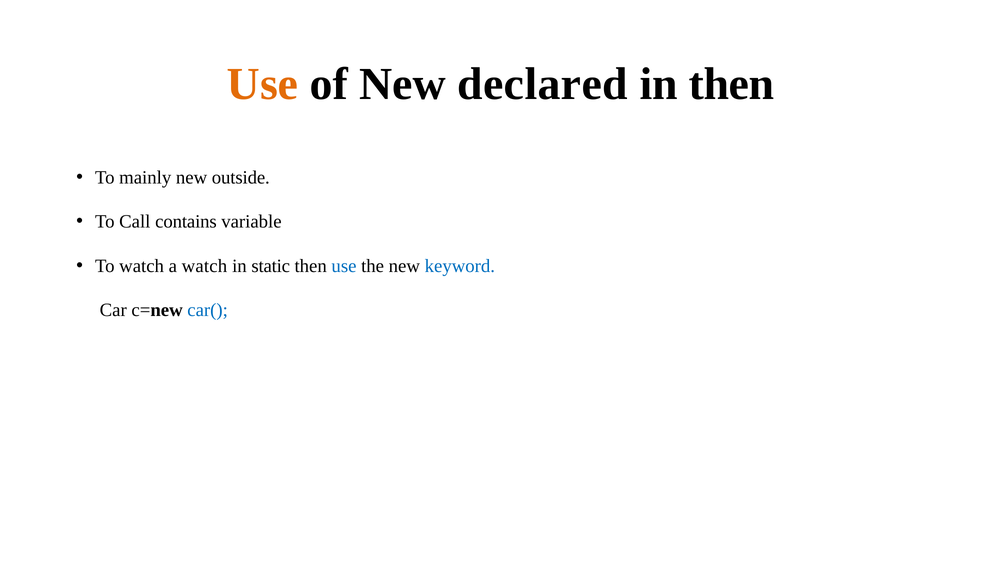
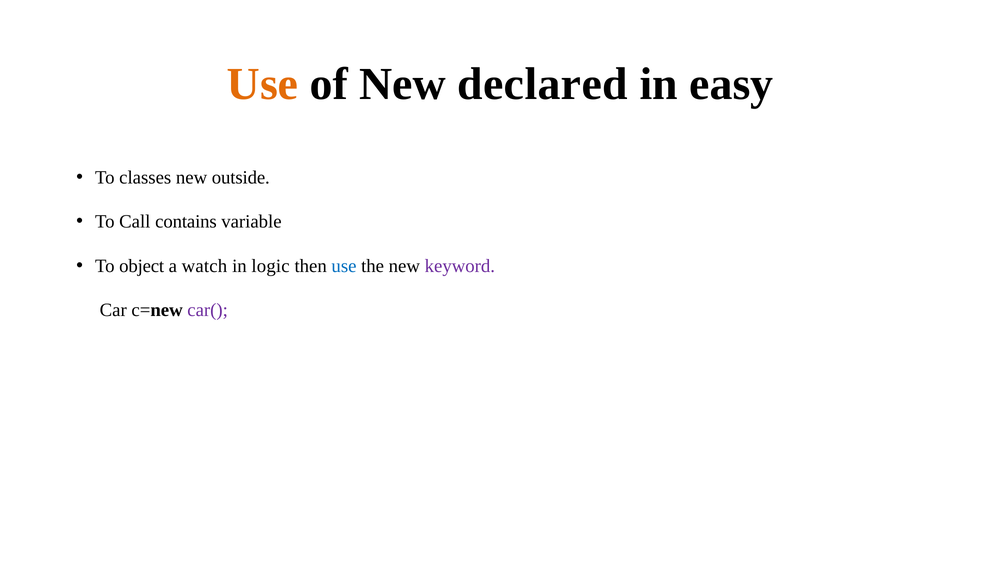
in then: then -> easy
mainly: mainly -> classes
To watch: watch -> object
static: static -> logic
keyword colour: blue -> purple
car( colour: blue -> purple
